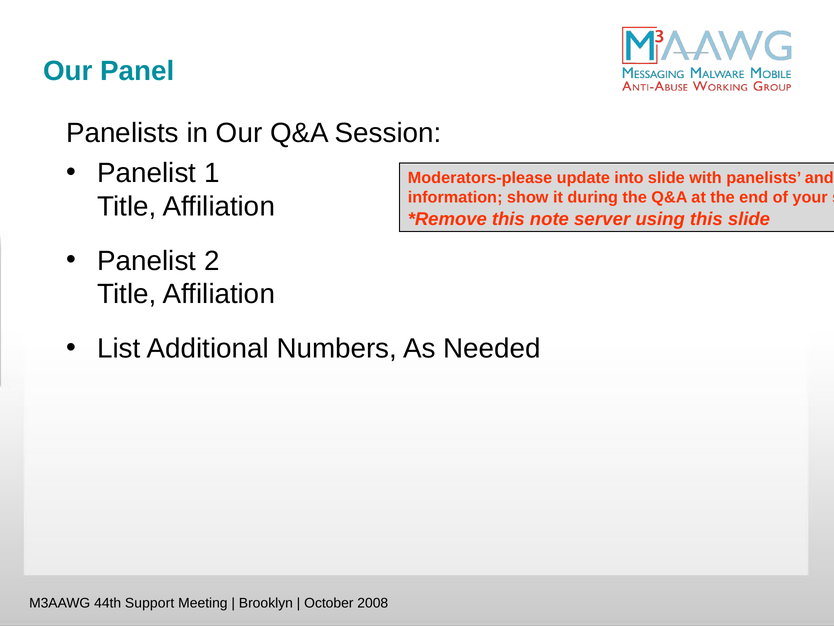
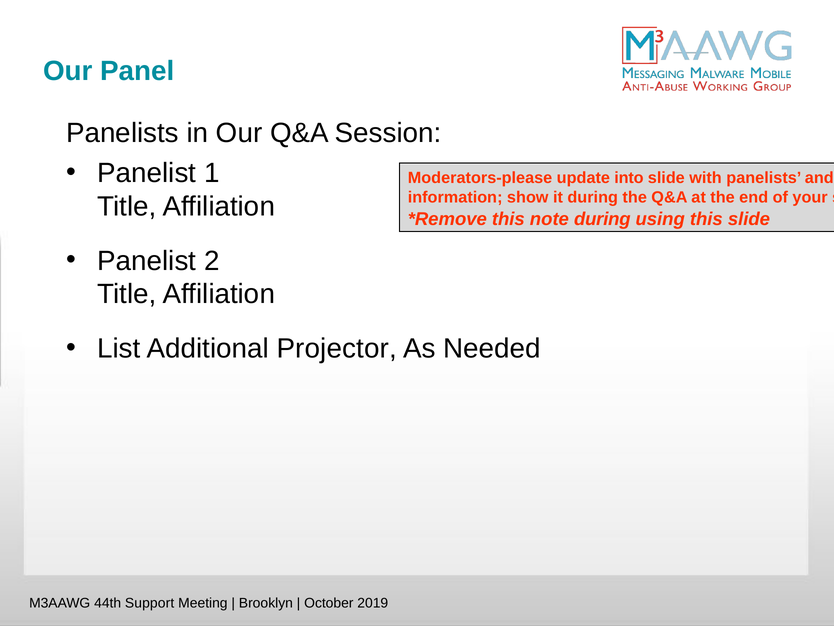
note server: server -> during
Numbers: Numbers -> Projector
2008: 2008 -> 2019
